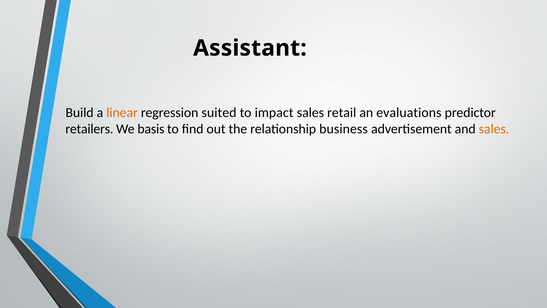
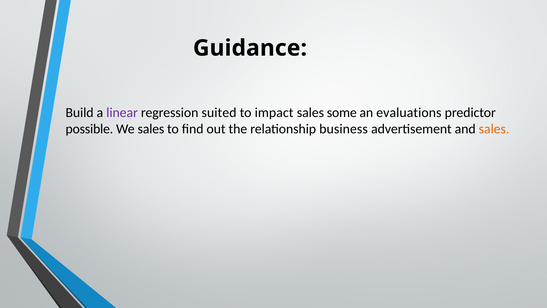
Assistant: Assistant -> Guidance
linear colour: orange -> purple
retail: retail -> some
retailers: retailers -> possible
We basis: basis -> sales
